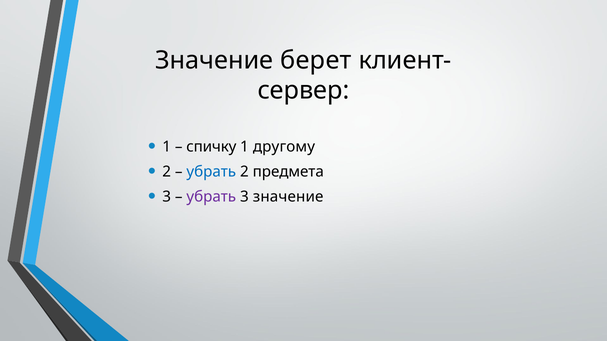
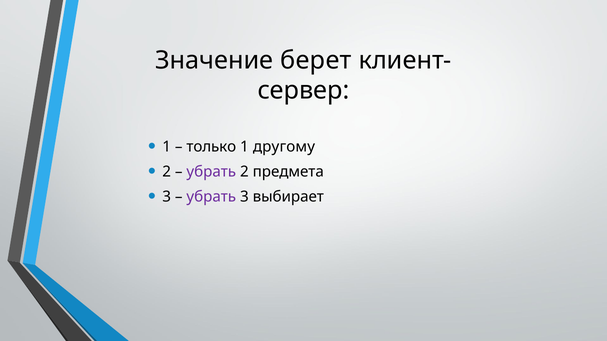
спичку: спичку -> только
убрать at (211, 172) colour: blue -> purple
3 значение: значение -> выбирает
